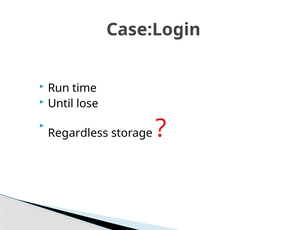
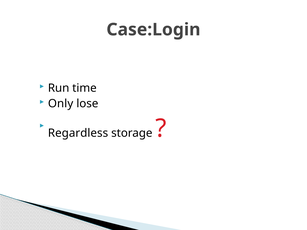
Until: Until -> Only
